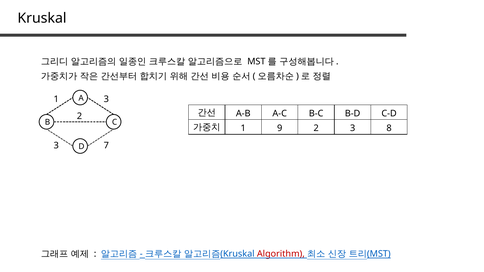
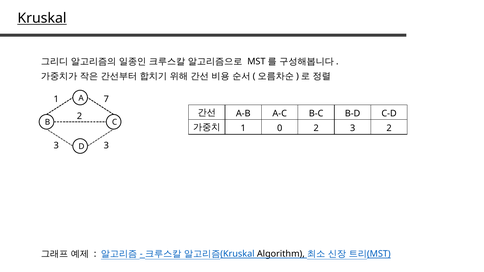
Kruskal underline: none -> present
1 3: 3 -> 7
9: 9 -> 0
3 8: 8 -> 2
3 7: 7 -> 3
Algorithm colour: red -> black
